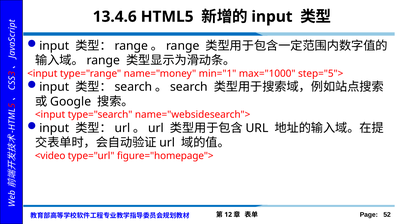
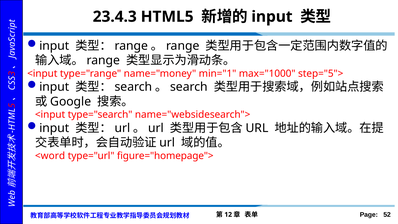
13.4.6: 13.4.6 -> 23.4.3
<video: <video -> <word
